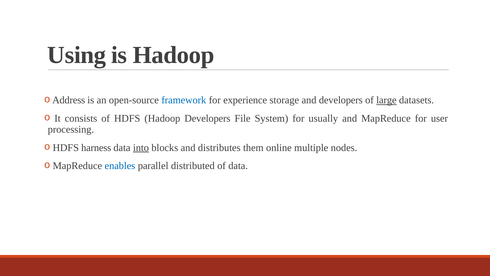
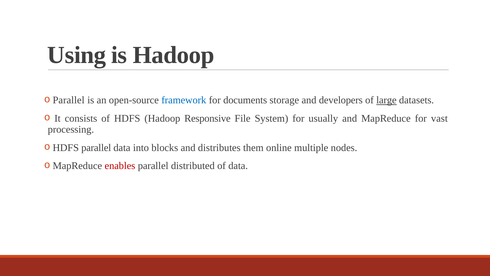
Address at (69, 100): Address -> Parallel
experience: experience -> documents
Hadoop Developers: Developers -> Responsive
user: user -> vast
HDFS harness: harness -> parallel
into underline: present -> none
enables colour: blue -> red
